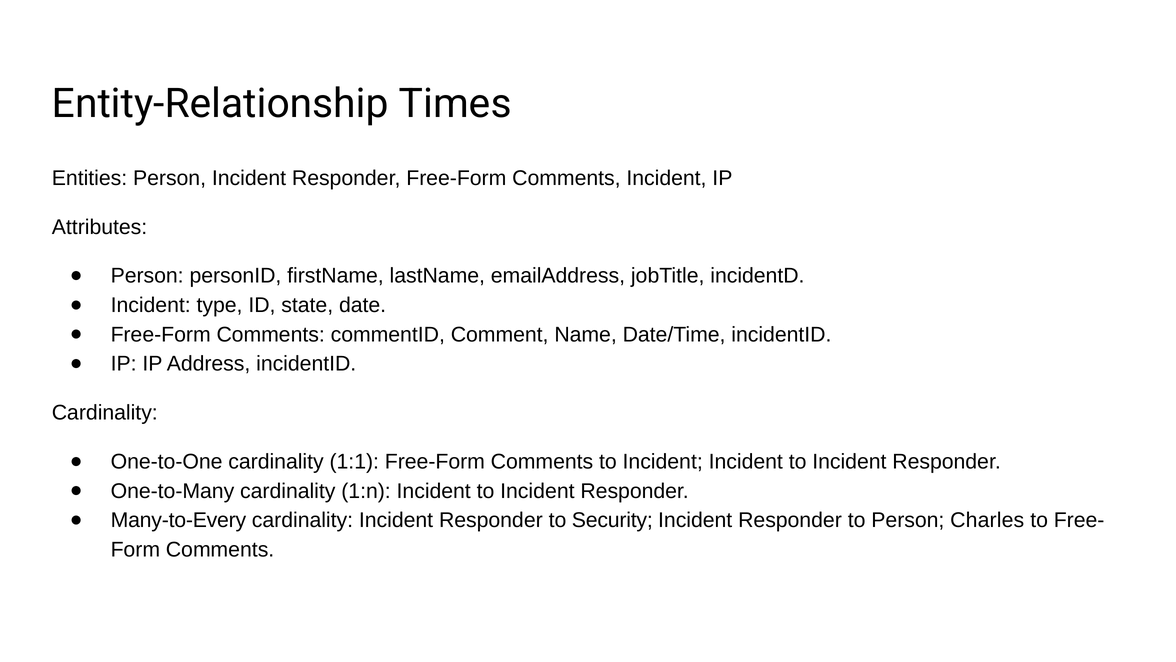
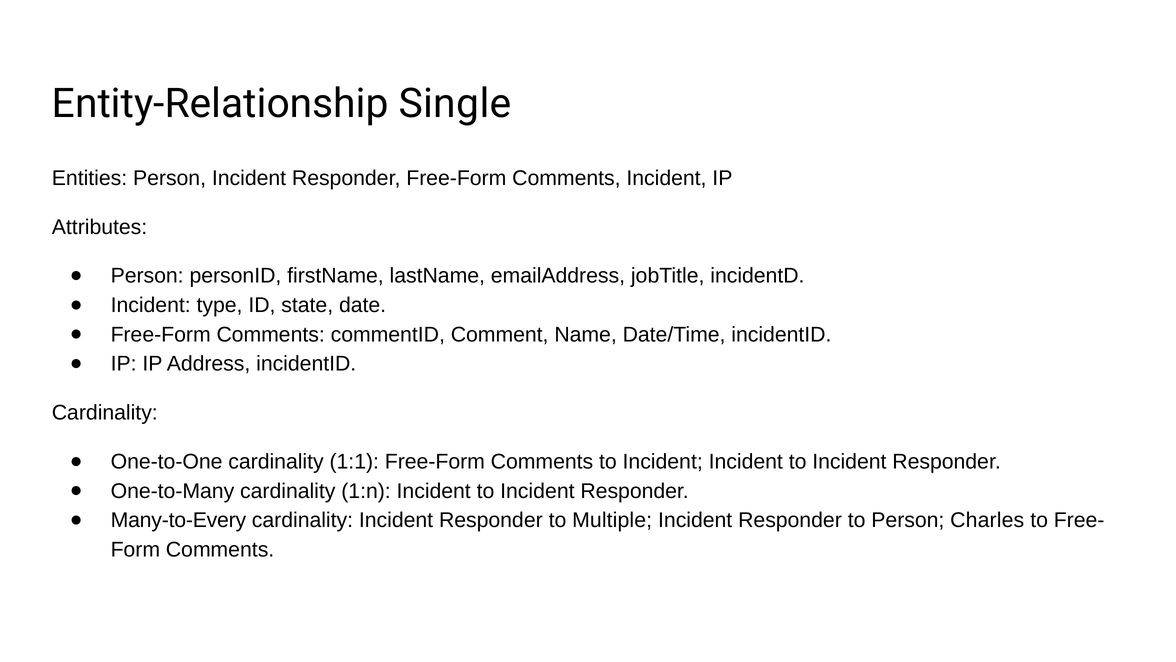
Times: Times -> Single
Security: Security -> Multiple
